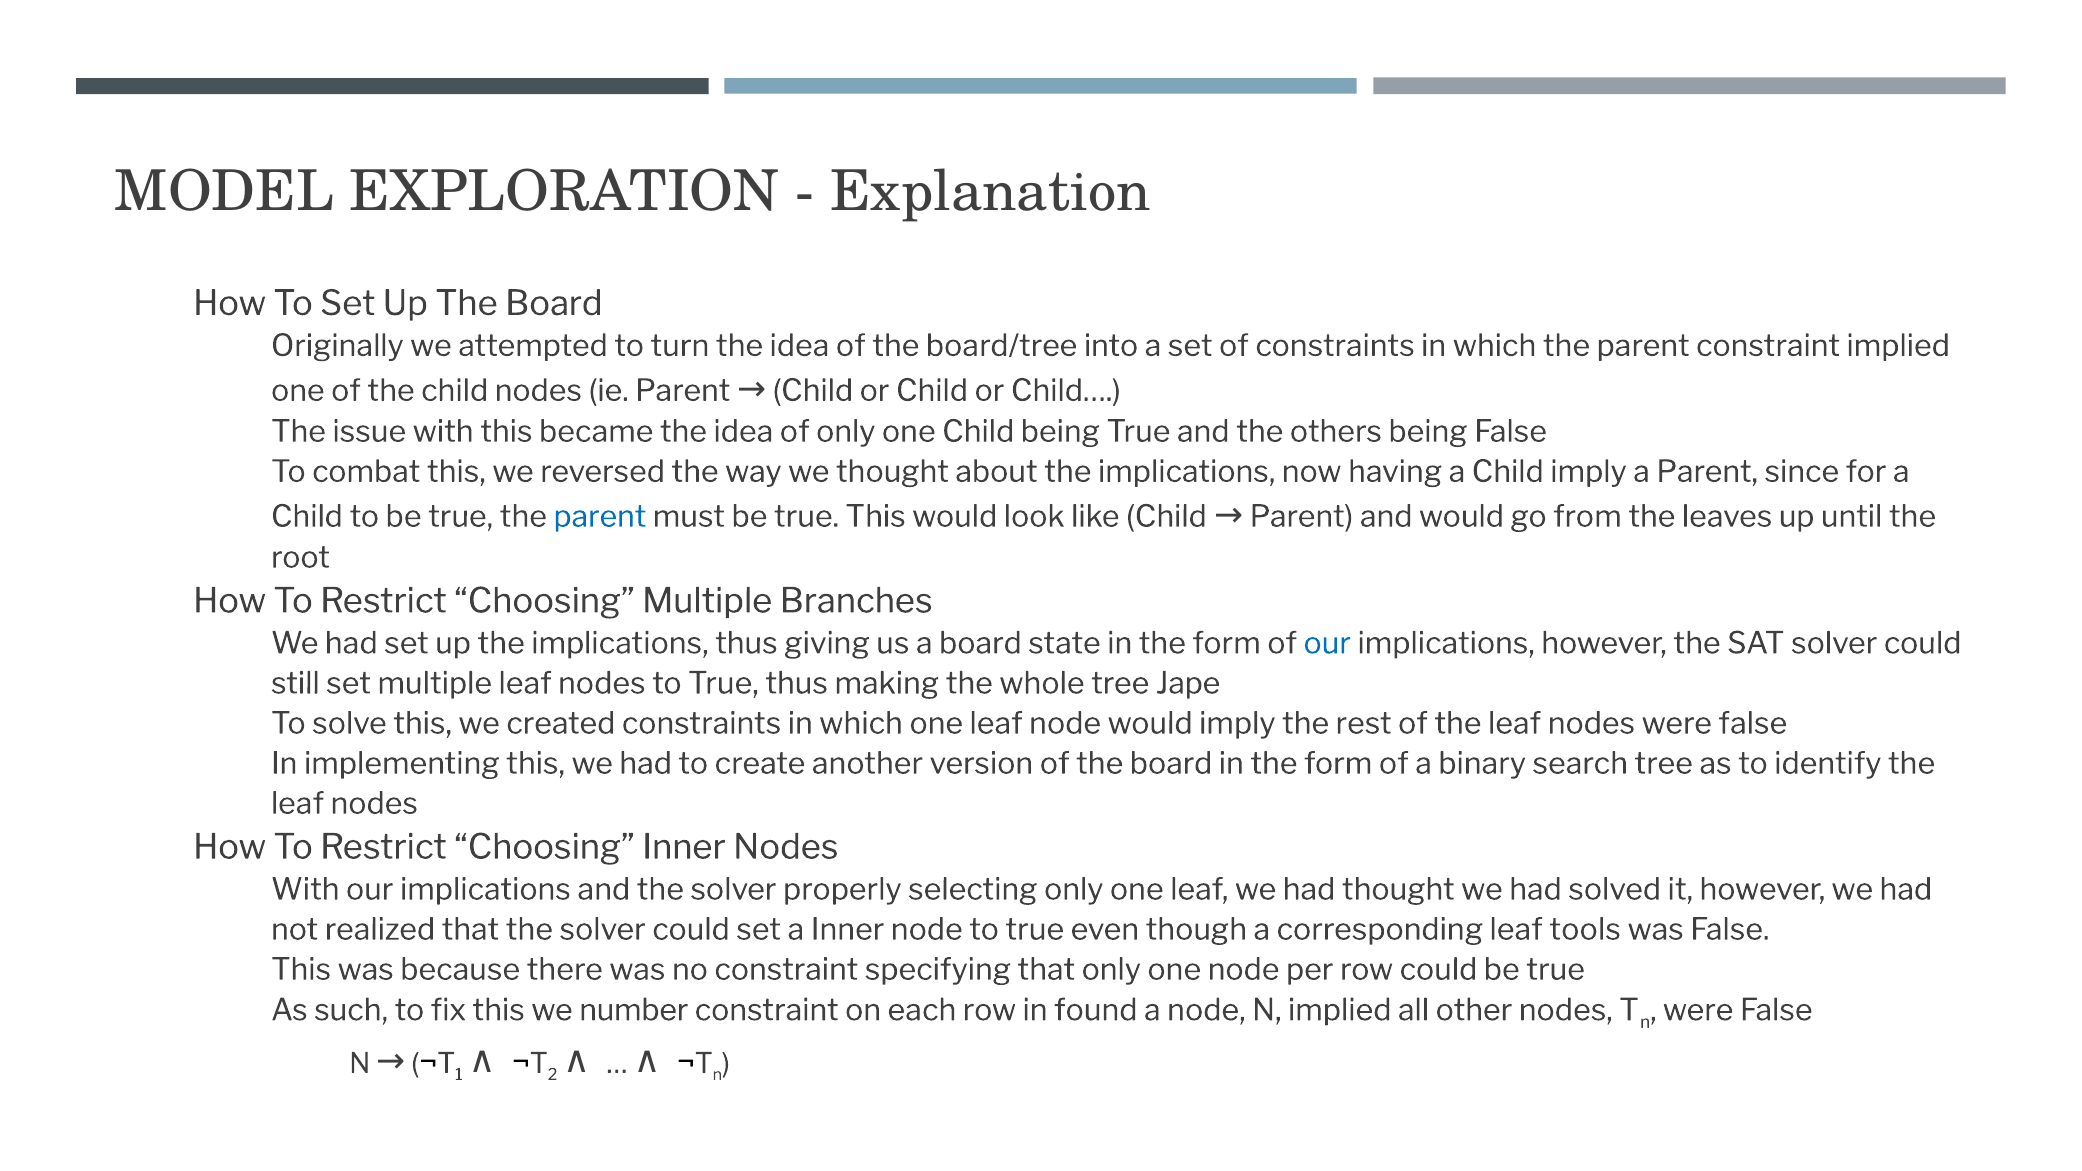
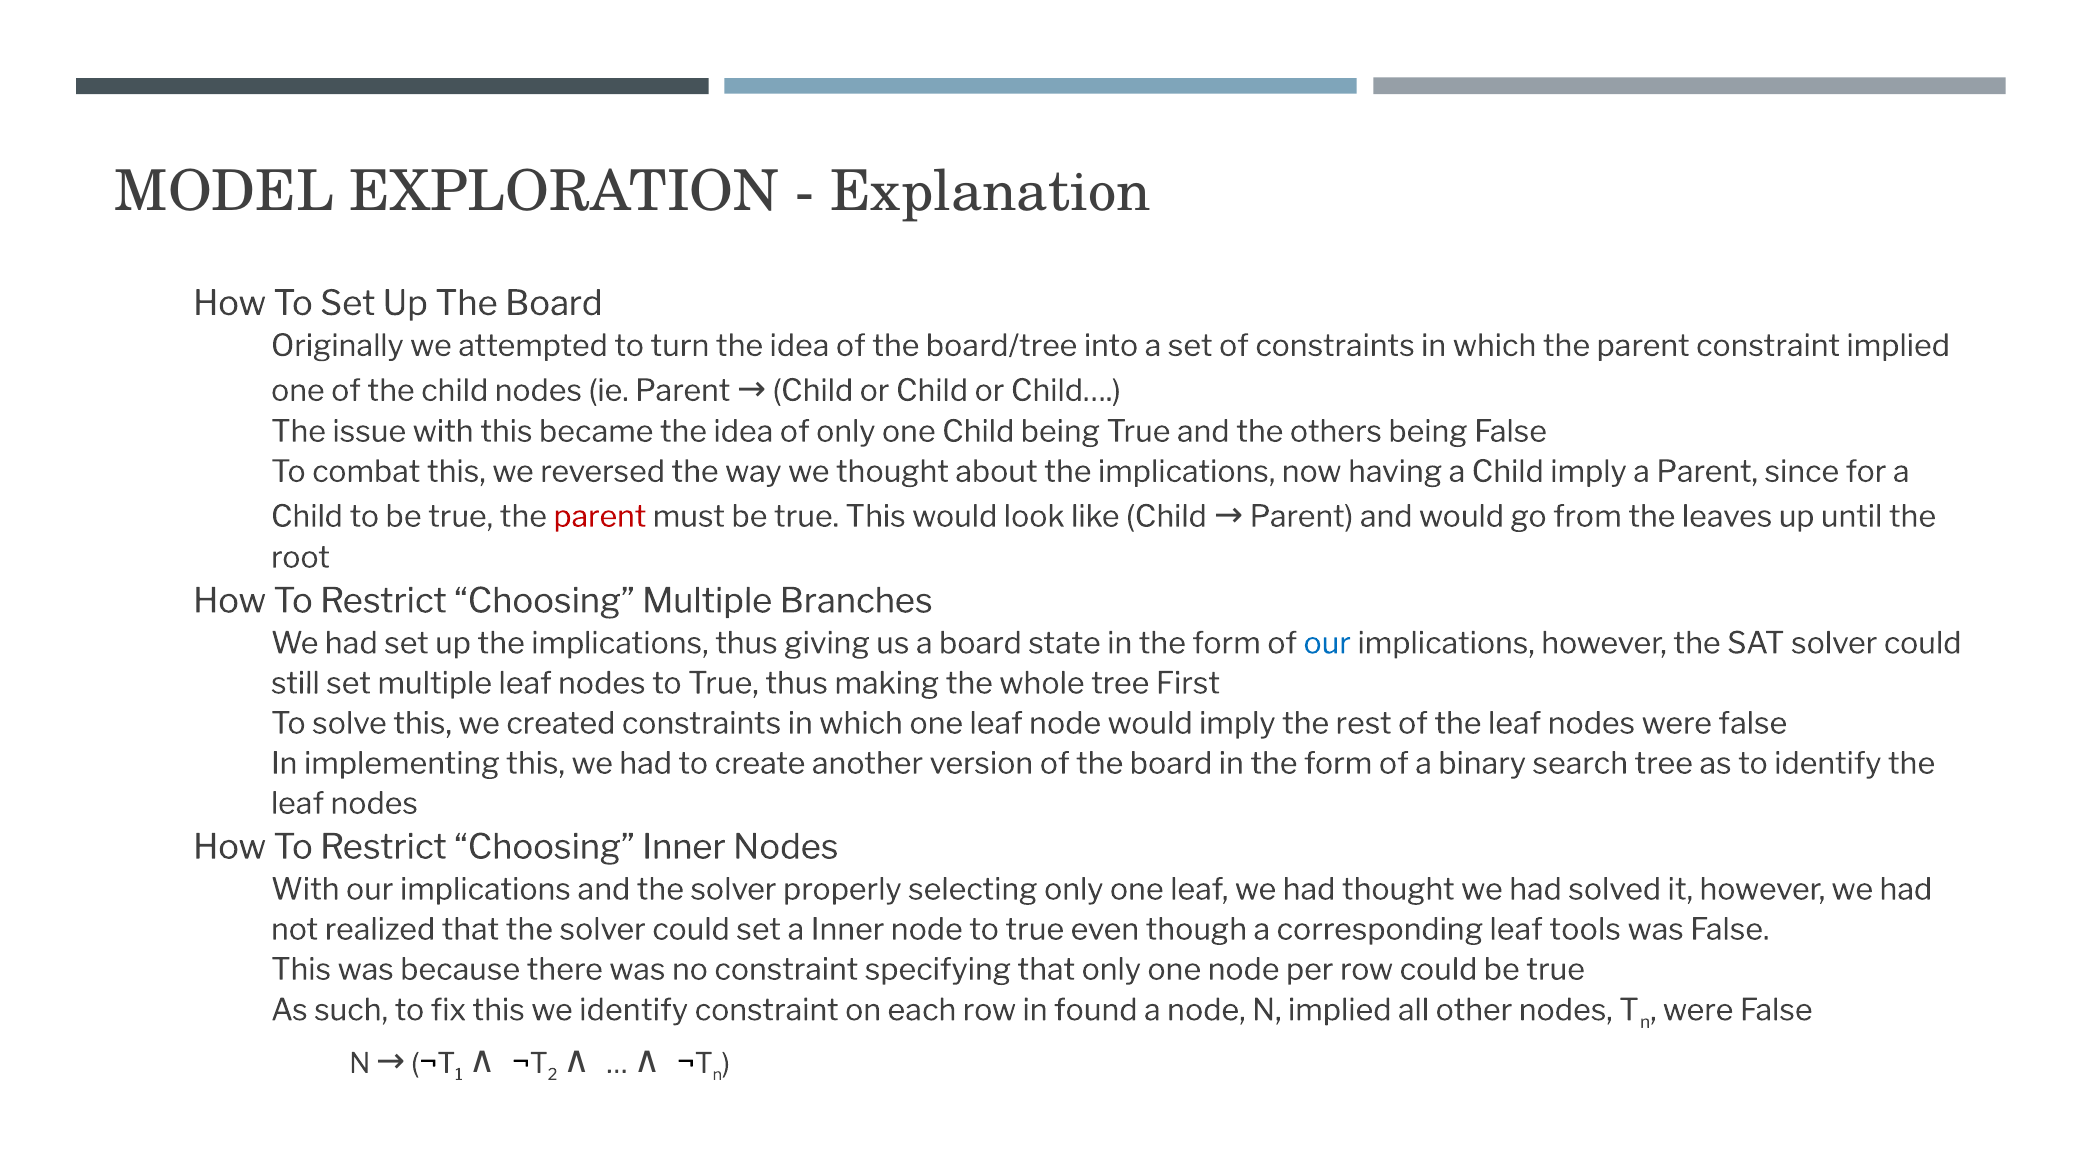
parent at (600, 517) colour: blue -> red
Jape: Jape -> First
we number: number -> identify
